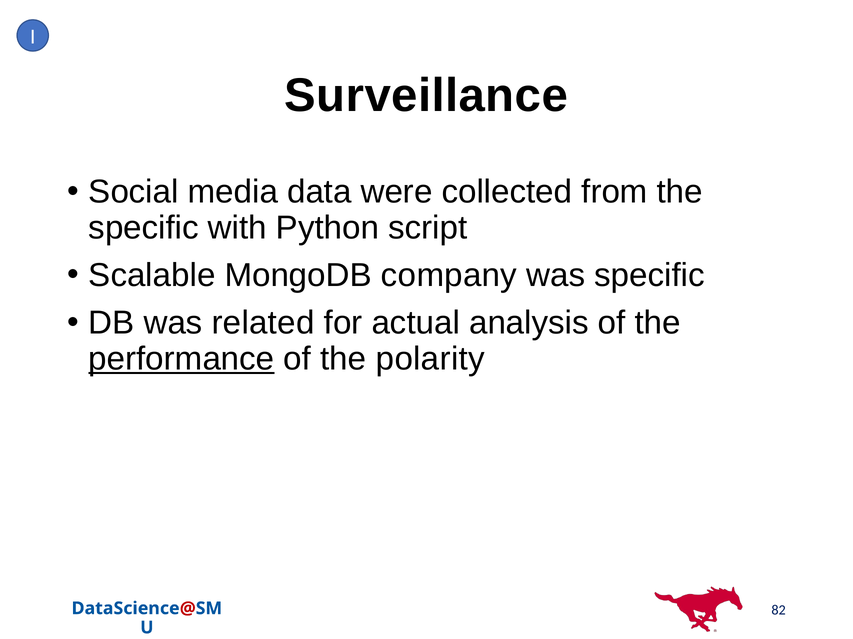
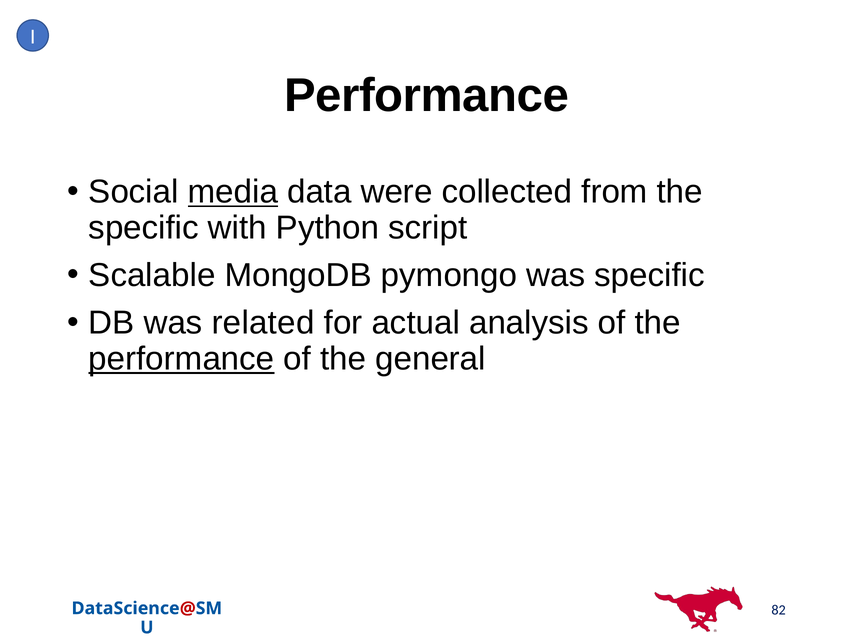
Surveillance at (426, 96): Surveillance -> Performance
media underline: none -> present
company: company -> pymongo
polarity: polarity -> general
